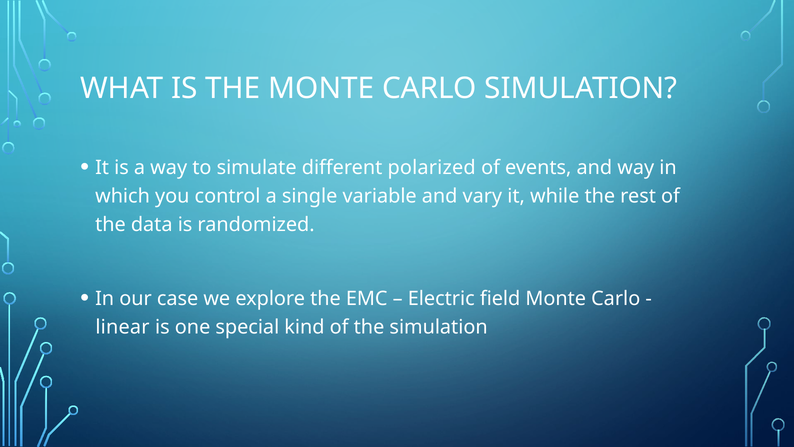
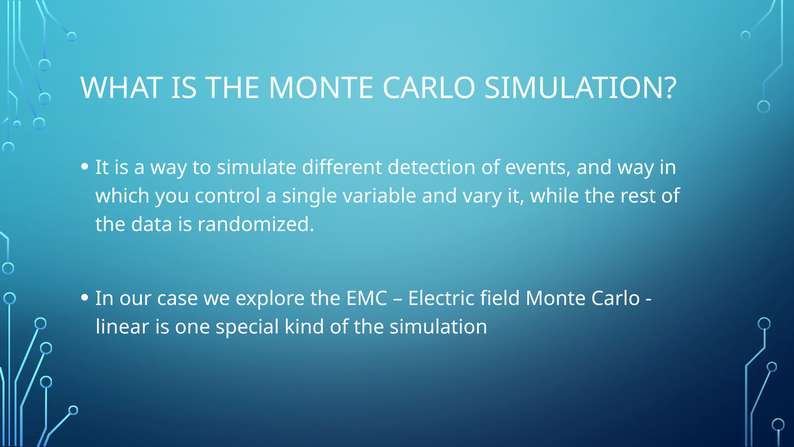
polarized: polarized -> detection
